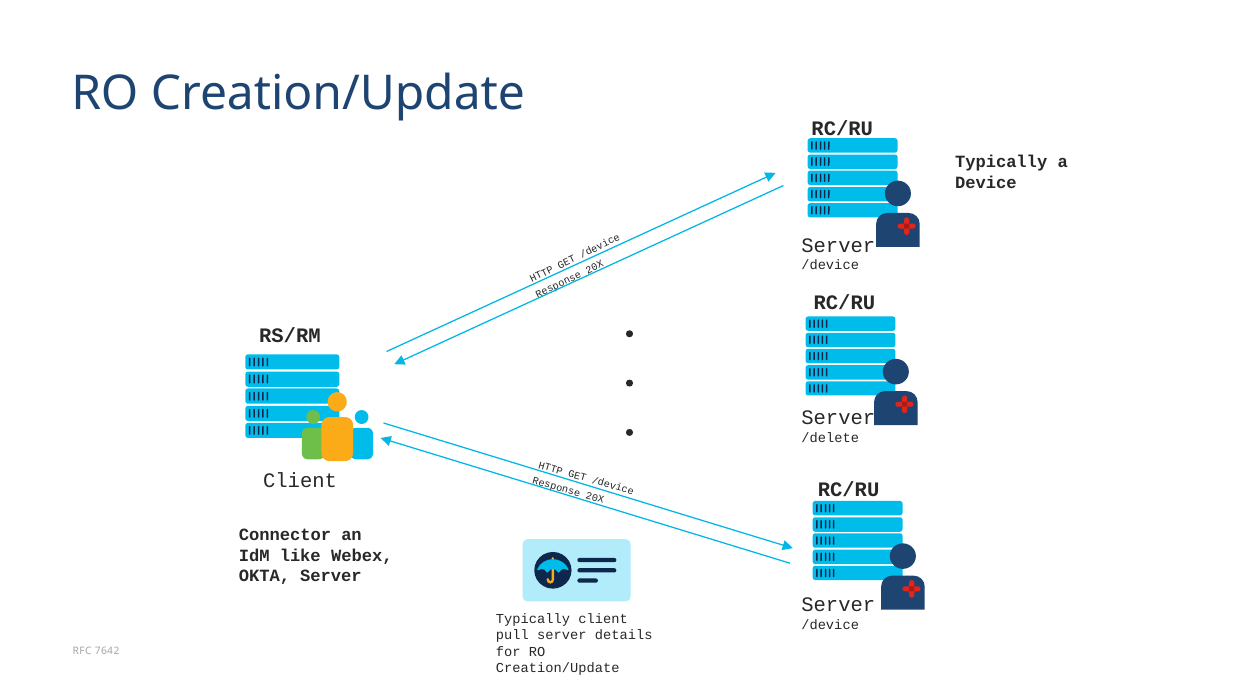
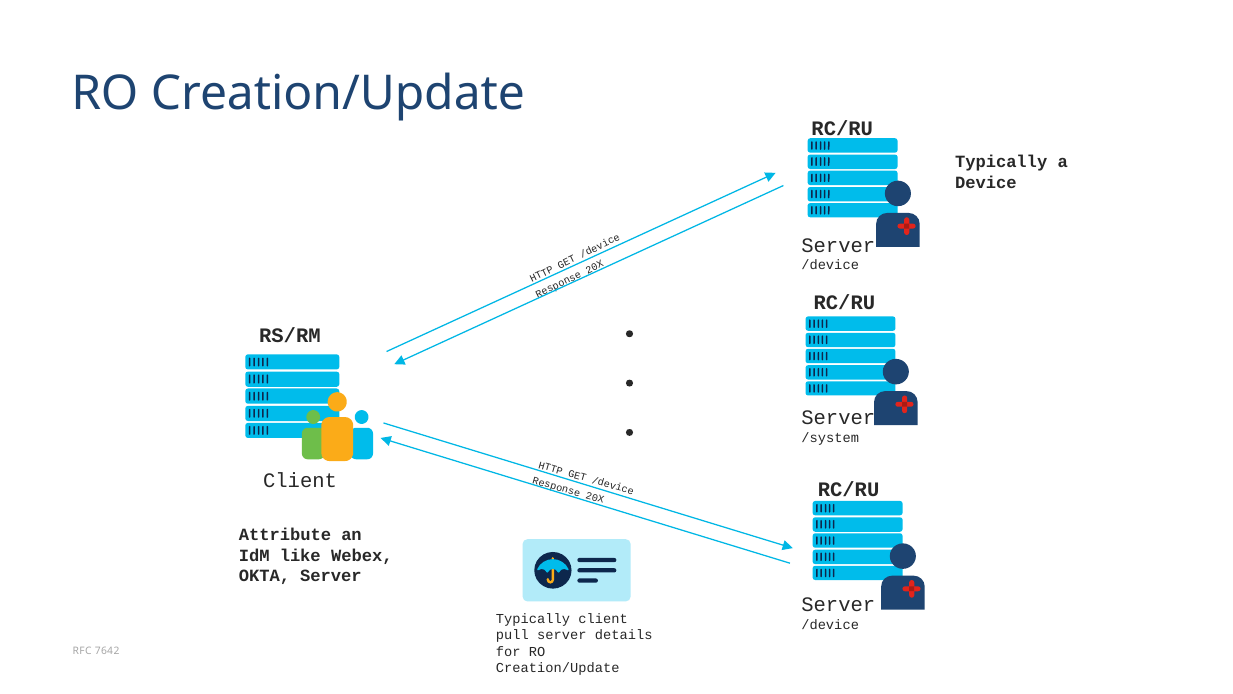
/delete: /delete -> /system
Connector: Connector -> Attribute
